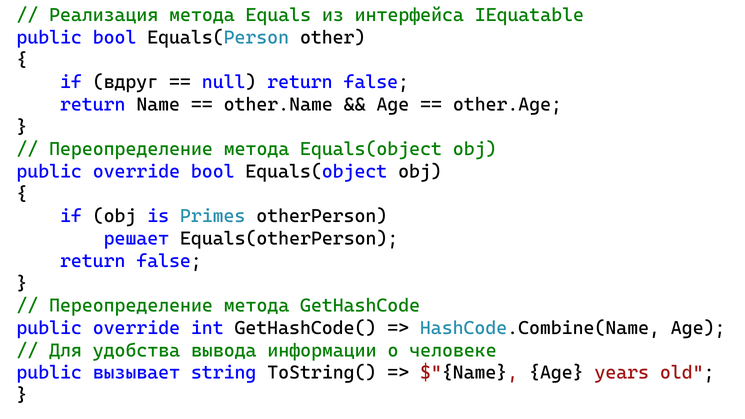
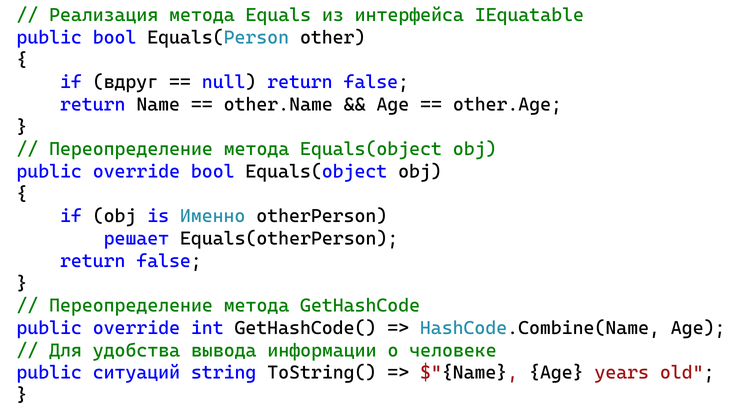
Primes: Primes -> Именно
вызывает: вызывает -> ситуаций
